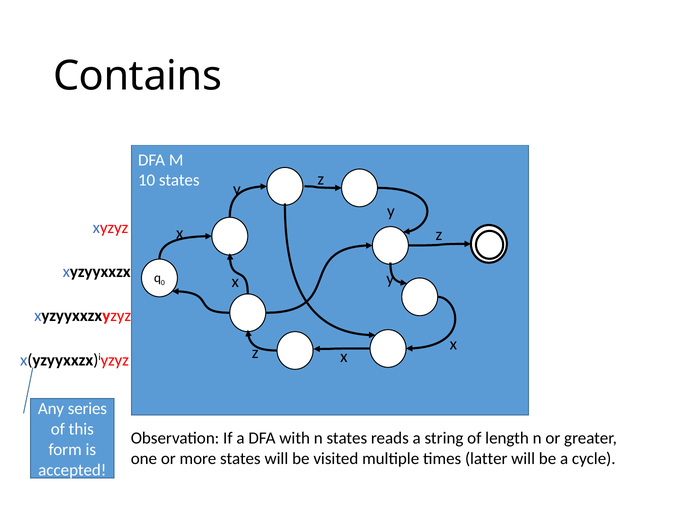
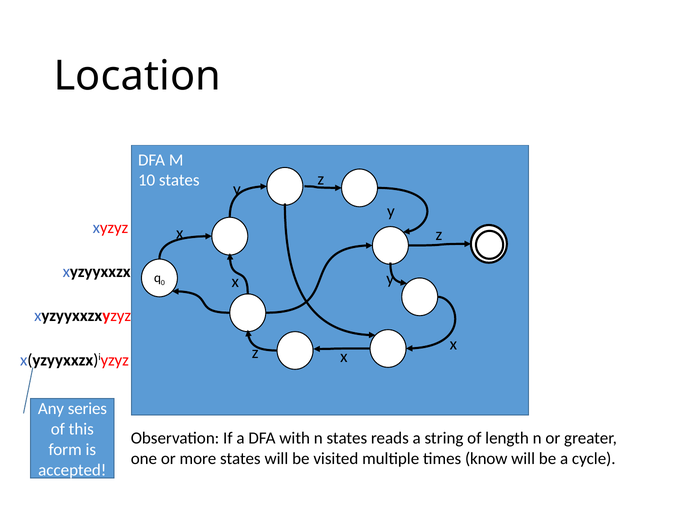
Contains: Contains -> Location
latter: latter -> know
